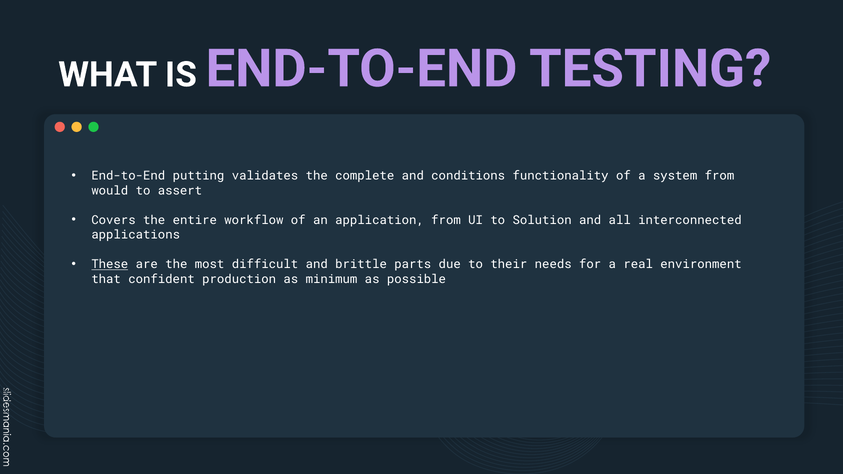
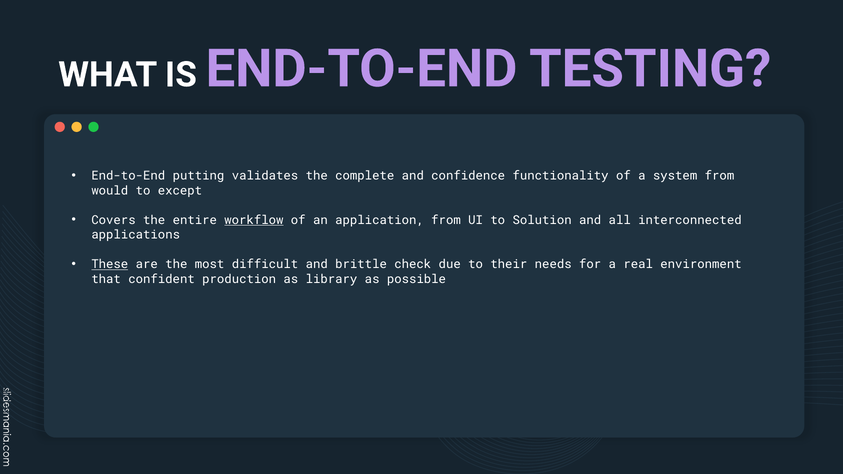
conditions: conditions -> confidence
assert: assert -> except
workflow underline: none -> present
parts: parts -> check
minimum: minimum -> library
